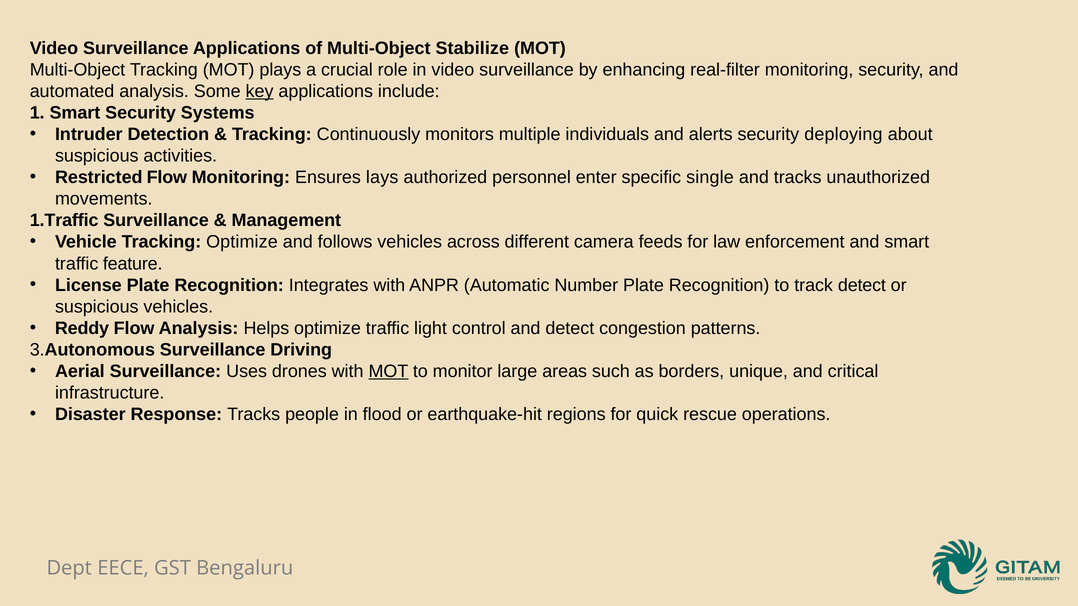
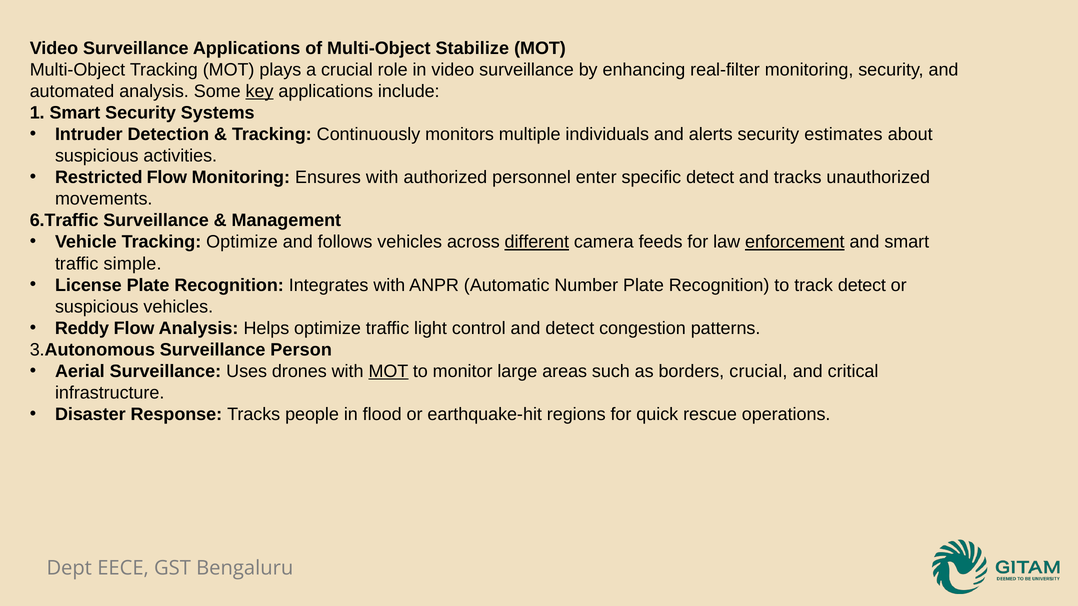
deploying: deploying -> estimates
Ensures lays: lays -> with
specific single: single -> detect
1.Traffic: 1.Traffic -> 6.Traffic
different underline: none -> present
enforcement underline: none -> present
feature: feature -> simple
Driving: Driving -> Person
borders unique: unique -> crucial
